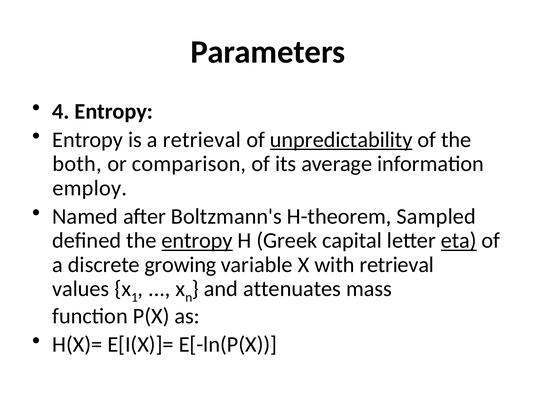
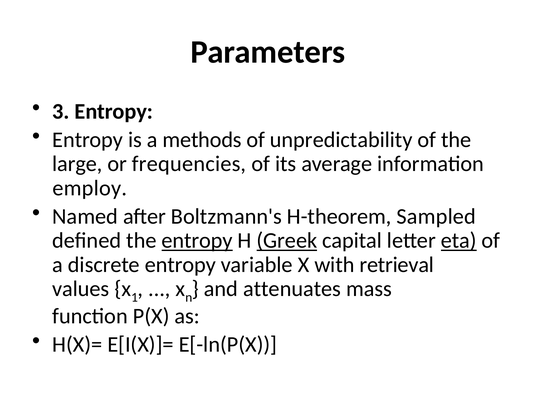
4: 4 -> 3
a retrieval: retrieval -> methods
unpredictability underline: present -> none
both: both -> large
comparison: comparison -> frequencies
Greek underline: none -> present
discrete growing: growing -> entropy
